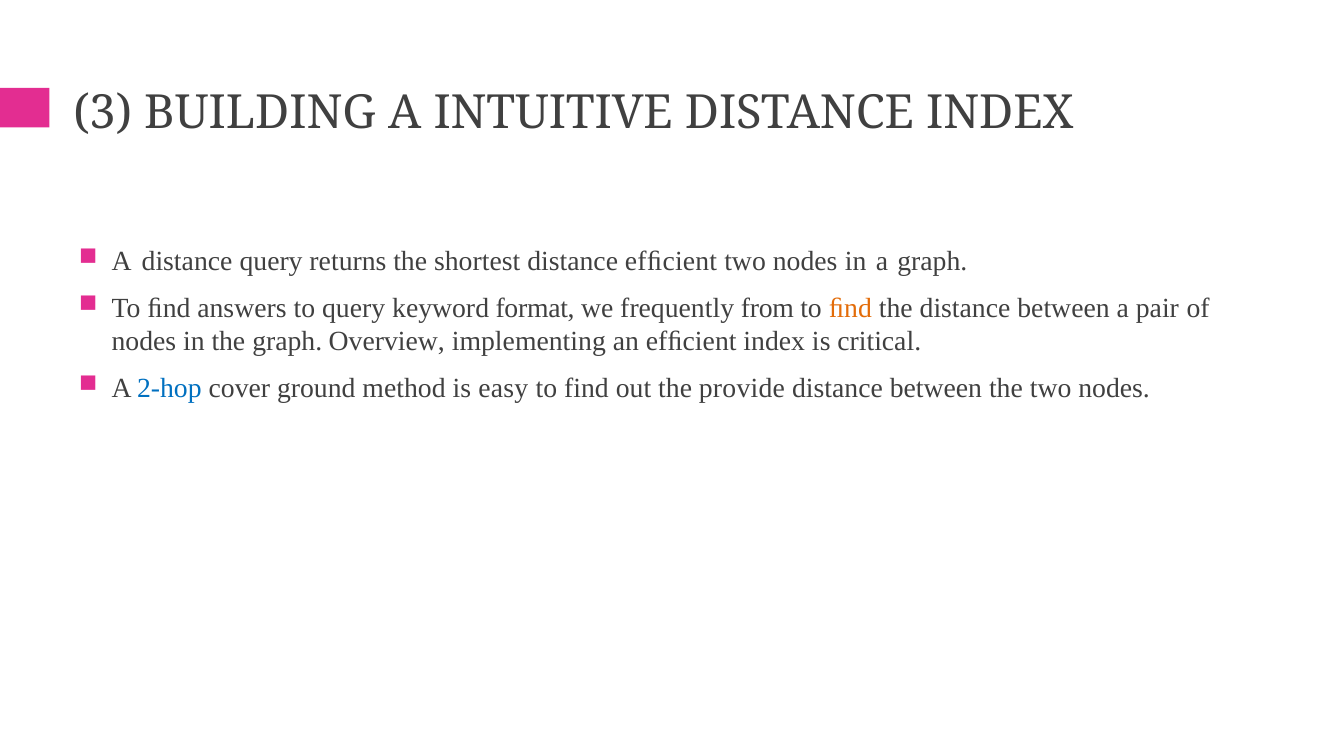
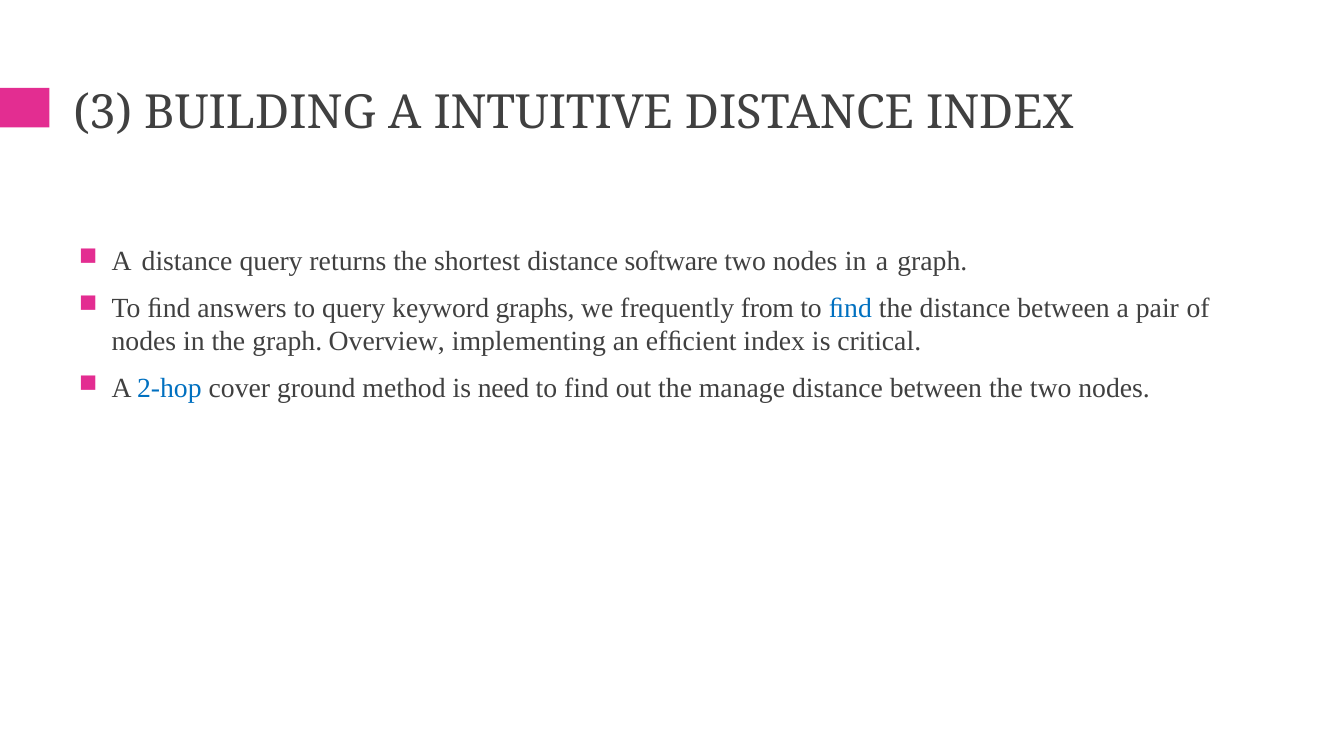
distance efﬁcient: efﬁcient -> software
format: format -> graphs
ﬁnd at (850, 309) colour: orange -> blue
easy: easy -> need
provide: provide -> manage
